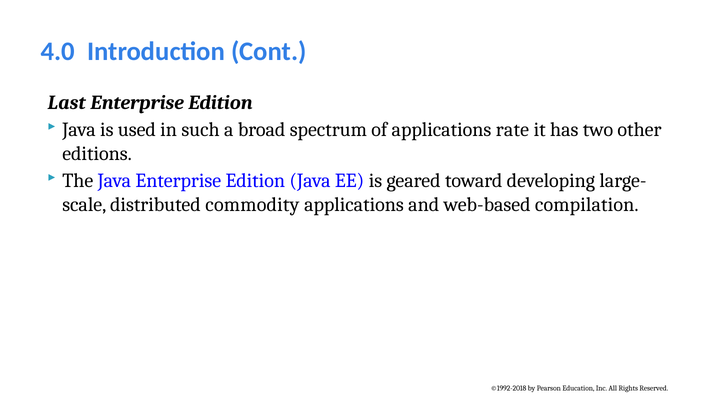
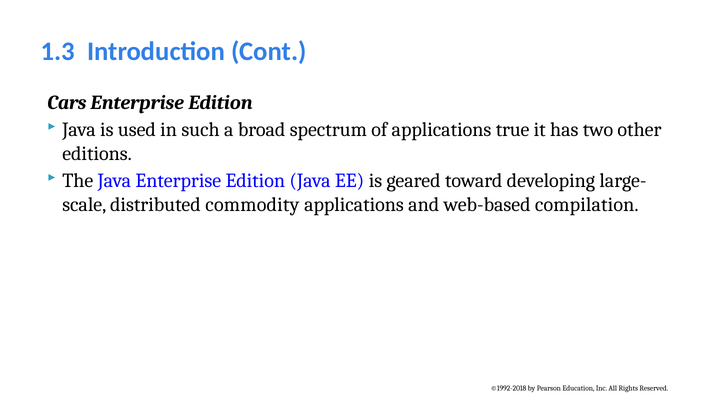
4.0: 4.0 -> 1.3
Last: Last -> Cars
rate: rate -> true
